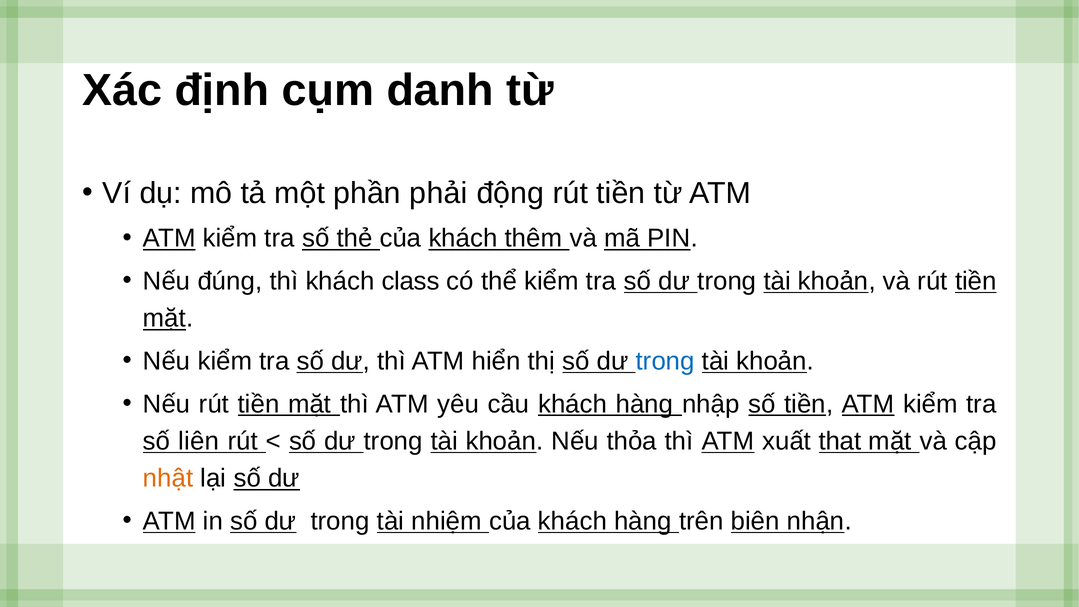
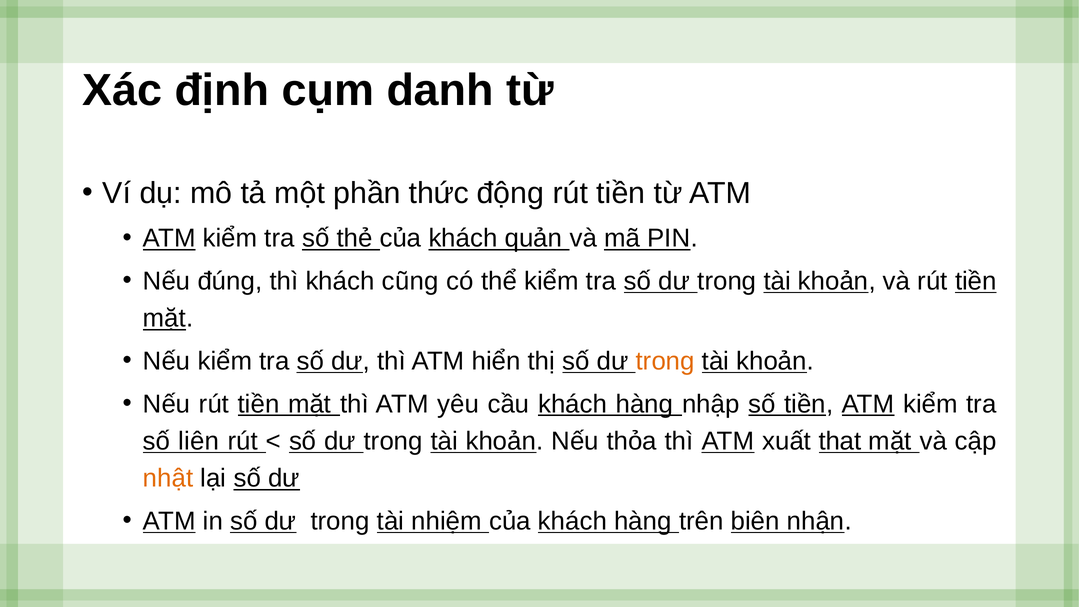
phải: phải -> thức
thêm: thêm -> quản
class: class -> cũng
trong at (665, 361) colour: blue -> orange
